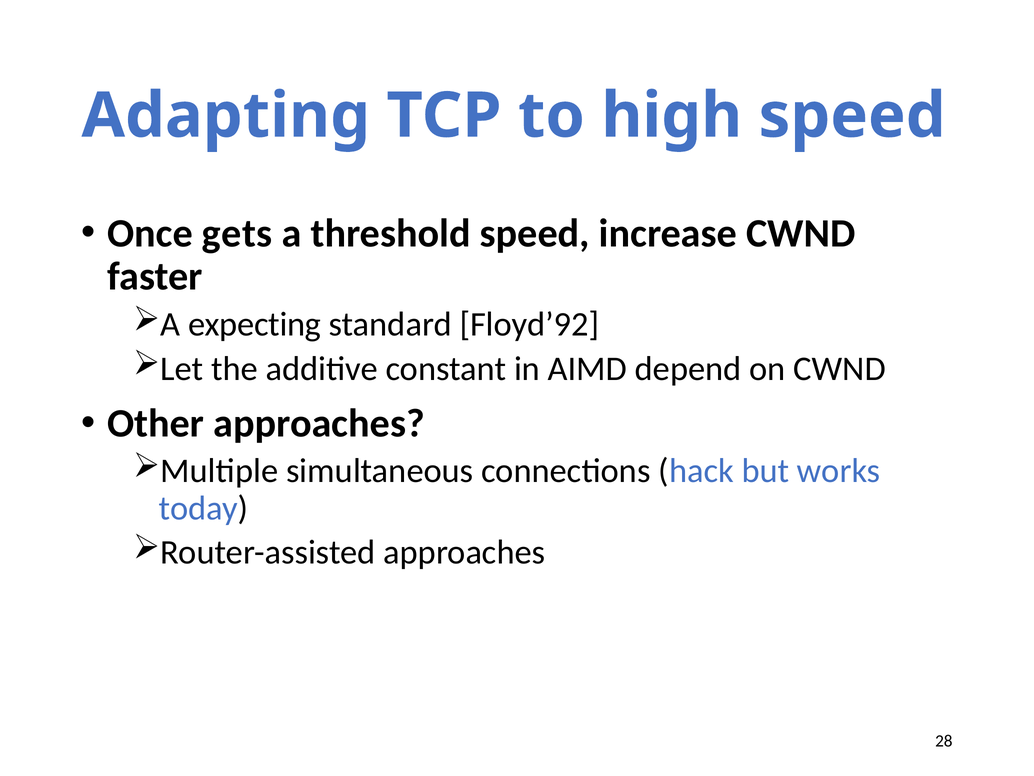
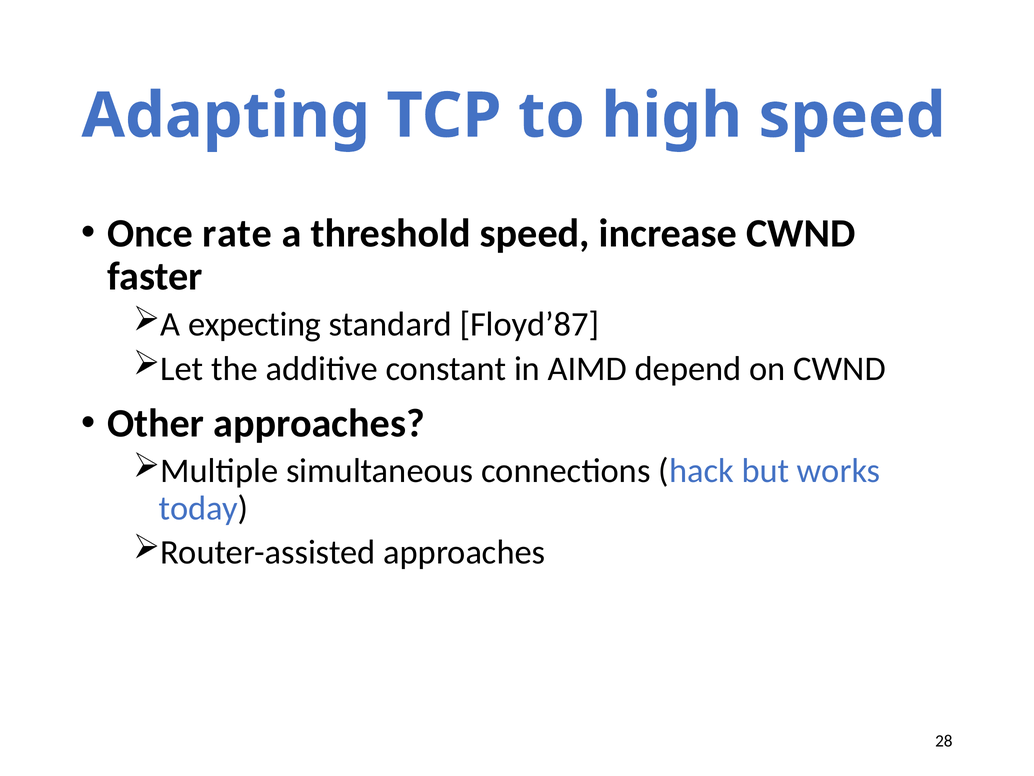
gets: gets -> rate
Floyd’92: Floyd’92 -> Floyd’87
